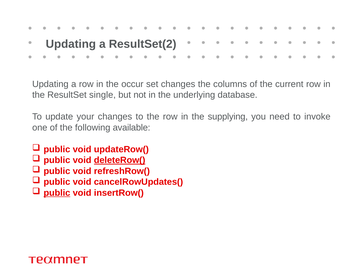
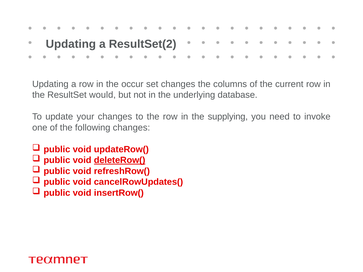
single: single -> would
following available: available -> changes
public at (57, 193) underline: present -> none
